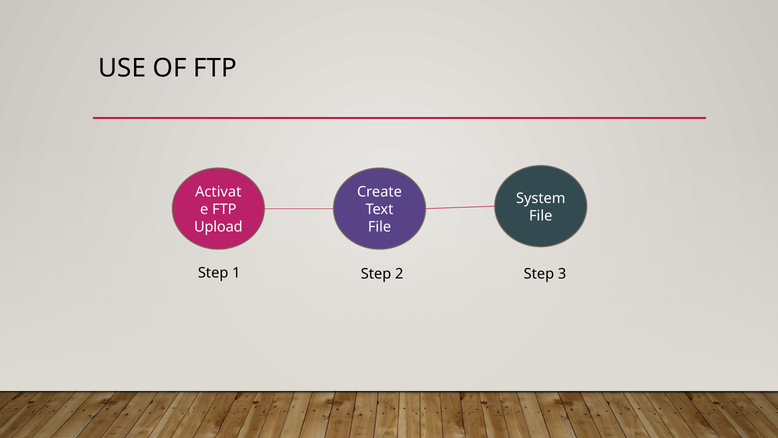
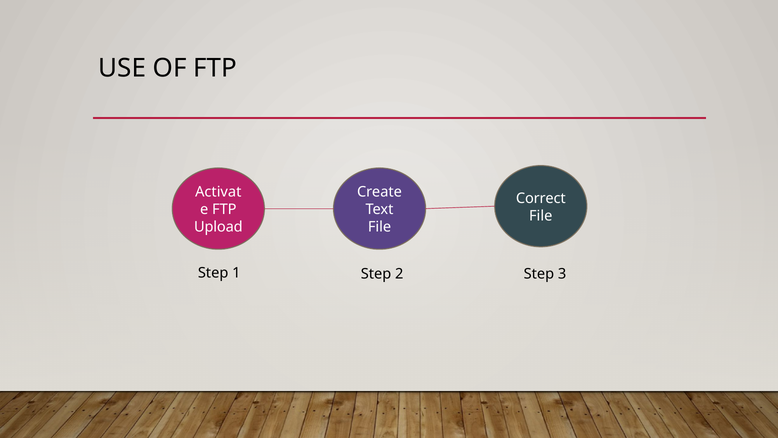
System: System -> Correct
